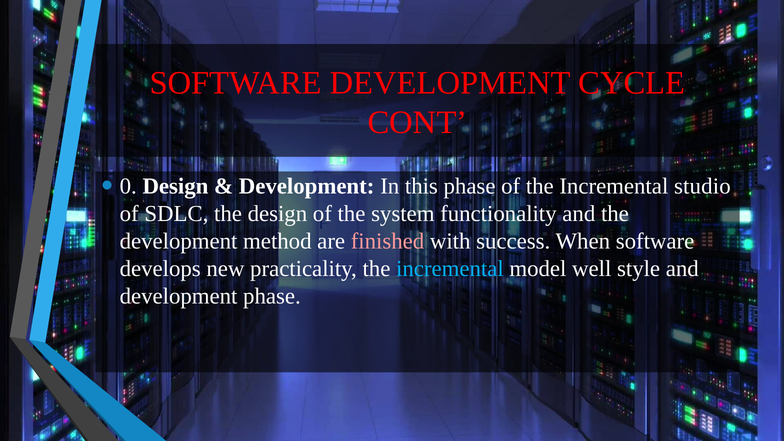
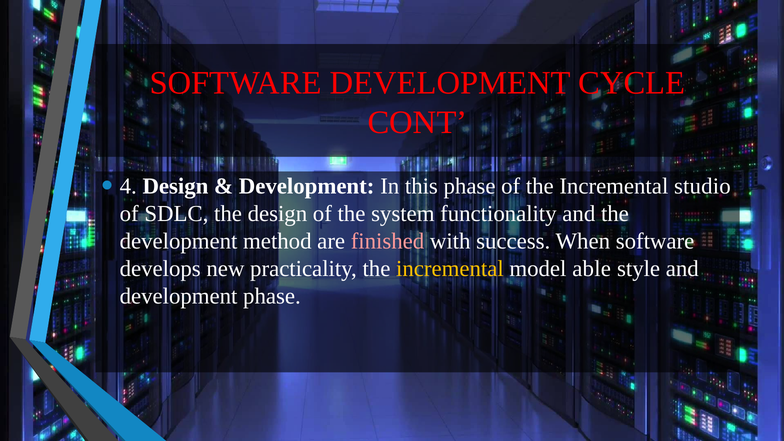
0: 0 -> 4
incremental at (450, 269) colour: light blue -> yellow
well: well -> able
